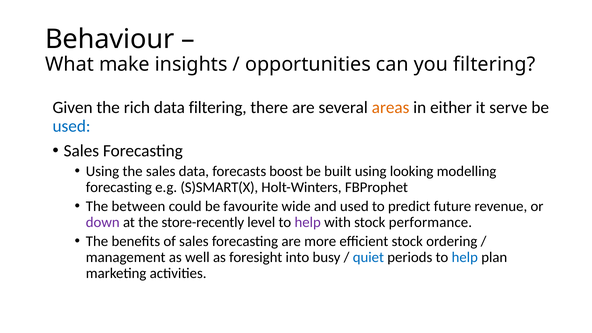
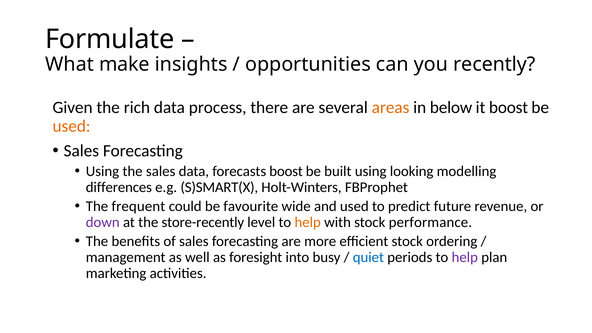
Behaviour: Behaviour -> Formulate
you filtering: filtering -> recently
data filtering: filtering -> process
either: either -> below
it serve: serve -> boost
used at (72, 126) colour: blue -> orange
forecasting at (119, 187): forecasting -> differences
between: between -> frequent
help at (308, 222) colour: purple -> orange
help at (465, 257) colour: blue -> purple
